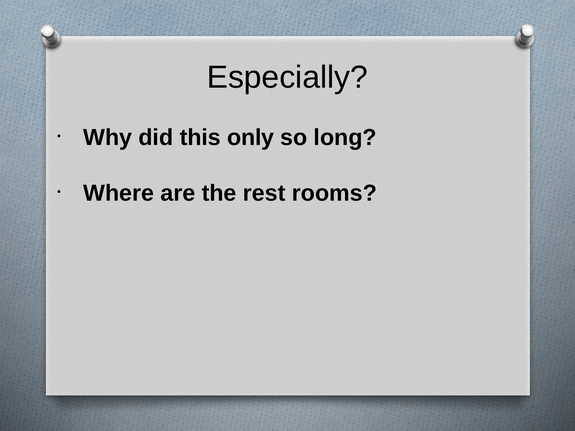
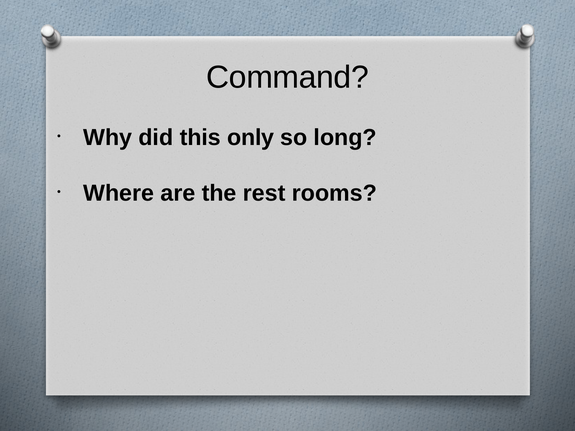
Especially: Especially -> Command
